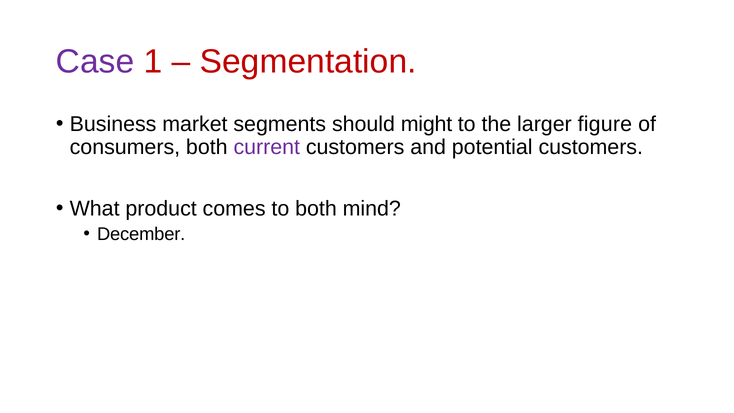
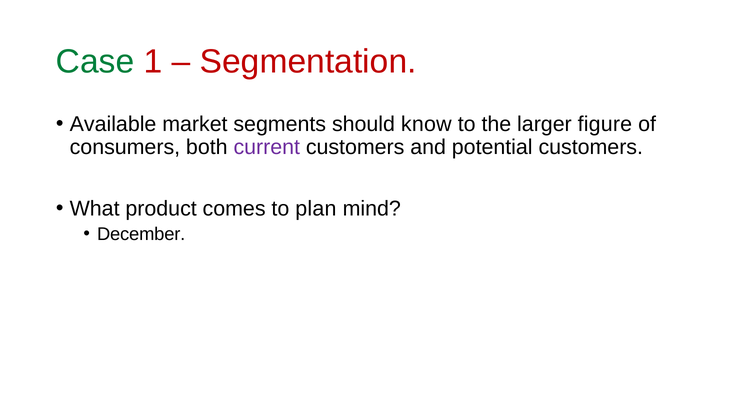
Case colour: purple -> green
Business: Business -> Available
might: might -> know
to both: both -> plan
